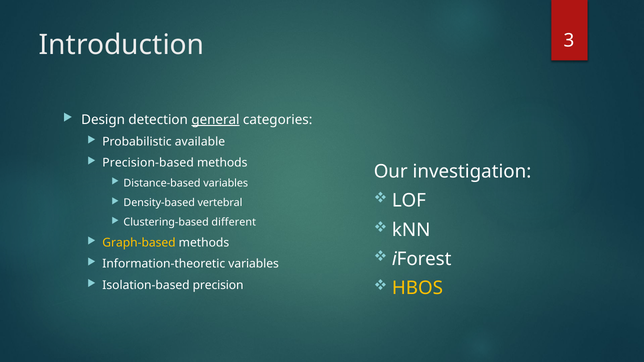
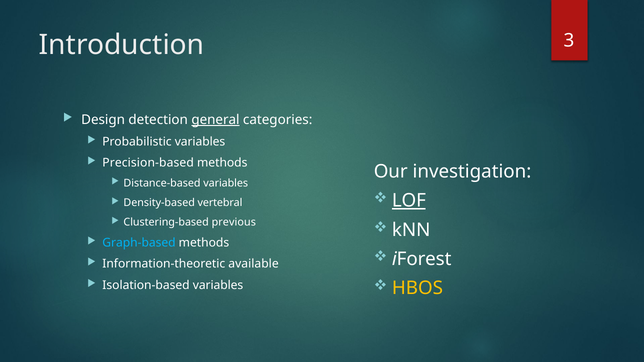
Probabilistic available: available -> variables
LOF underline: none -> present
different: different -> previous
Graph-based colour: yellow -> light blue
Information-theoretic variables: variables -> available
Isolation-based precision: precision -> variables
